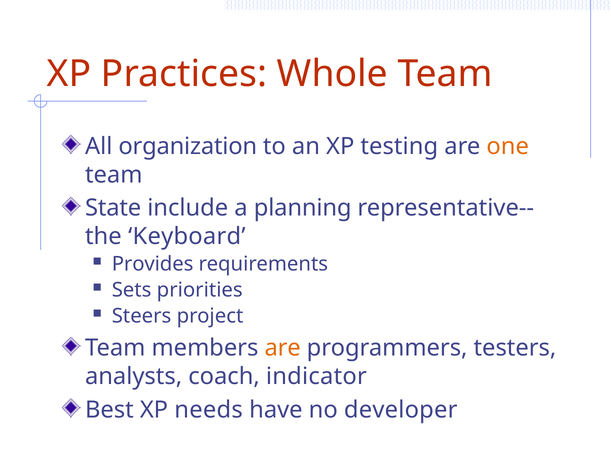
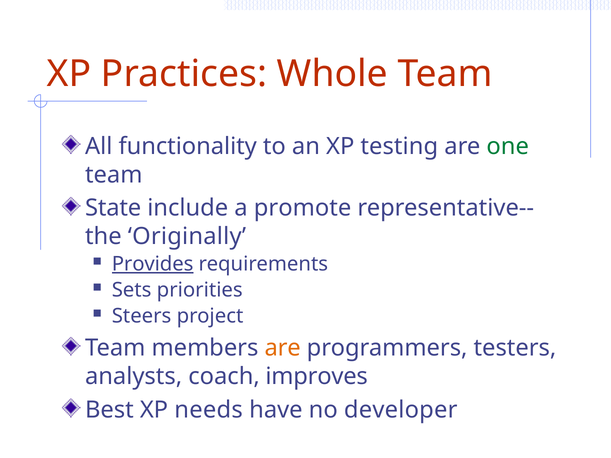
organization: organization -> functionality
one colour: orange -> green
planning: planning -> promote
Keyboard: Keyboard -> Originally
Provides underline: none -> present
indicator: indicator -> improves
